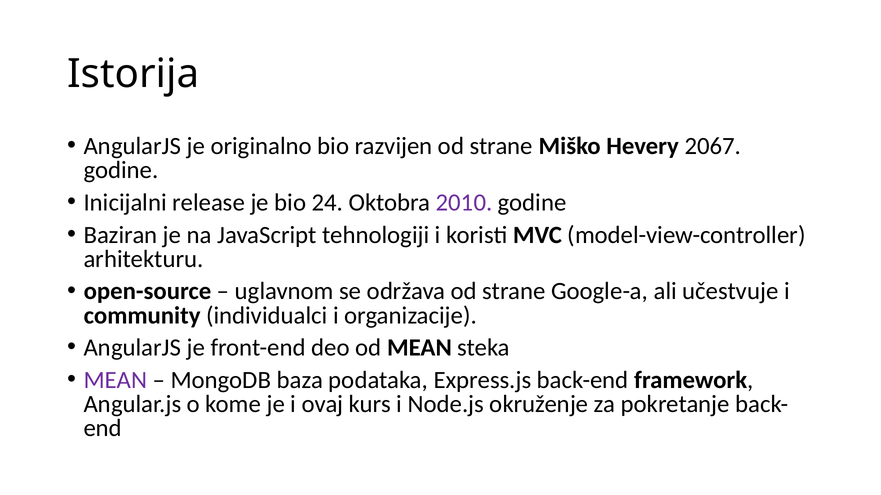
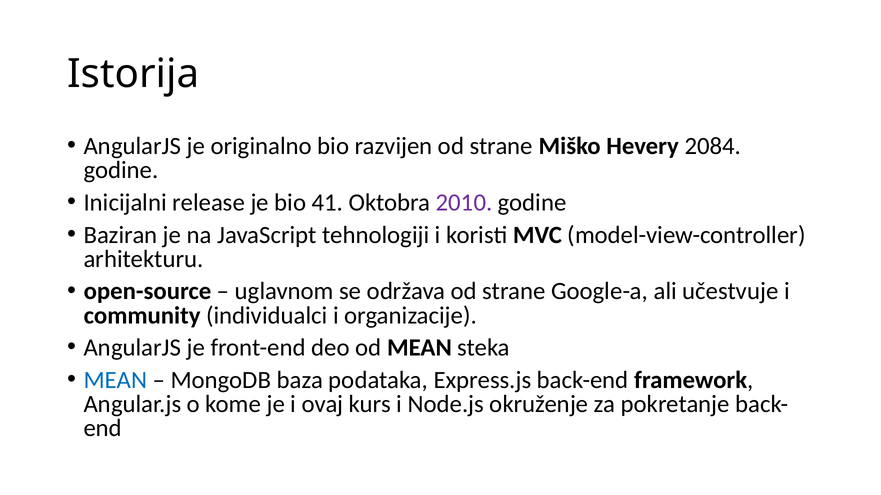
2067: 2067 -> 2084
24: 24 -> 41
MEAN at (115, 380) colour: purple -> blue
